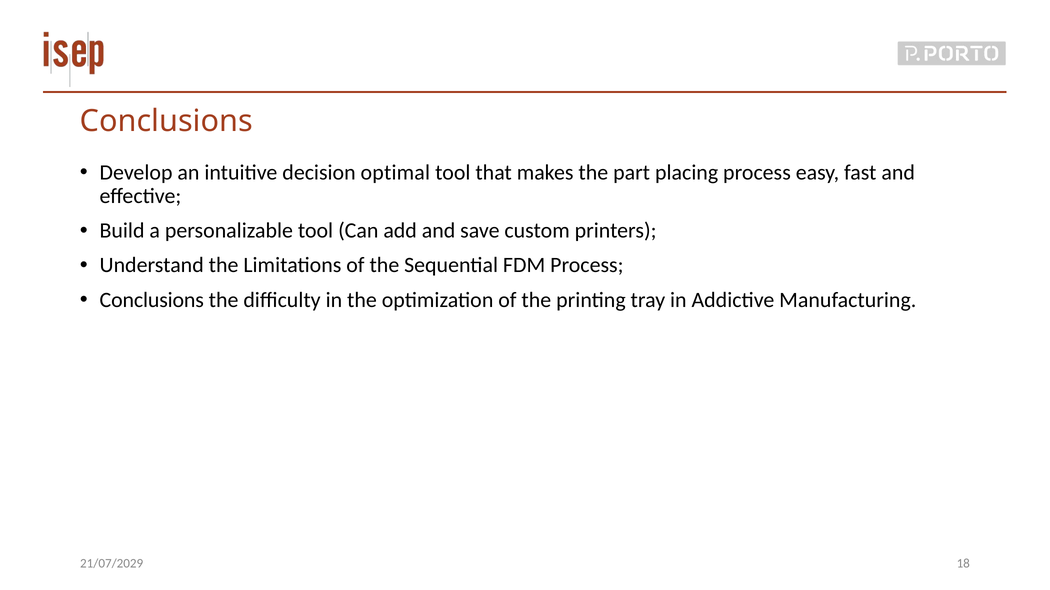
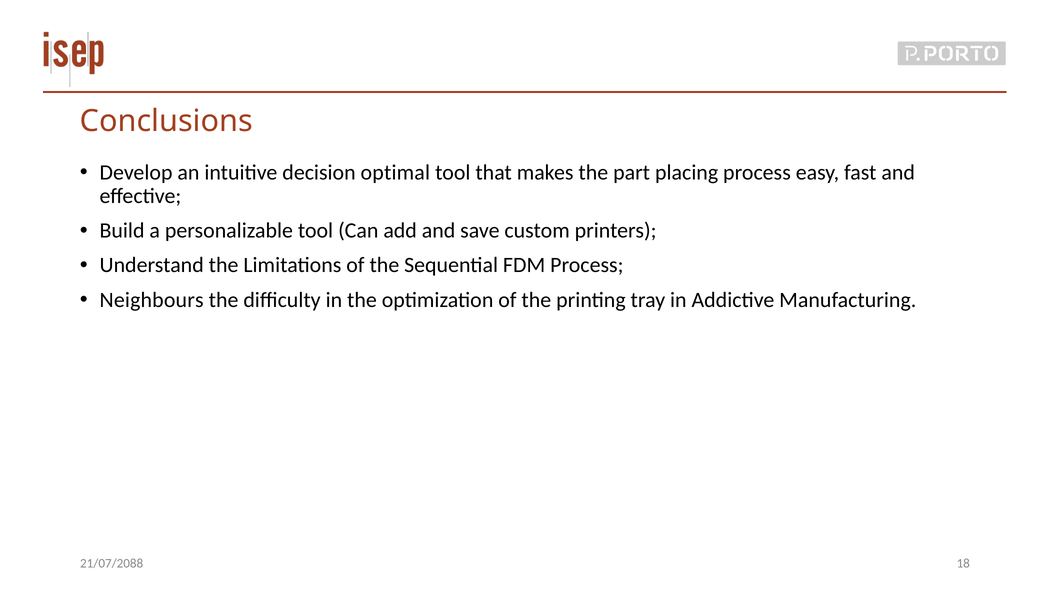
Conclusions at (152, 300): Conclusions -> Neighbours
21/07/2029: 21/07/2029 -> 21/07/2088
